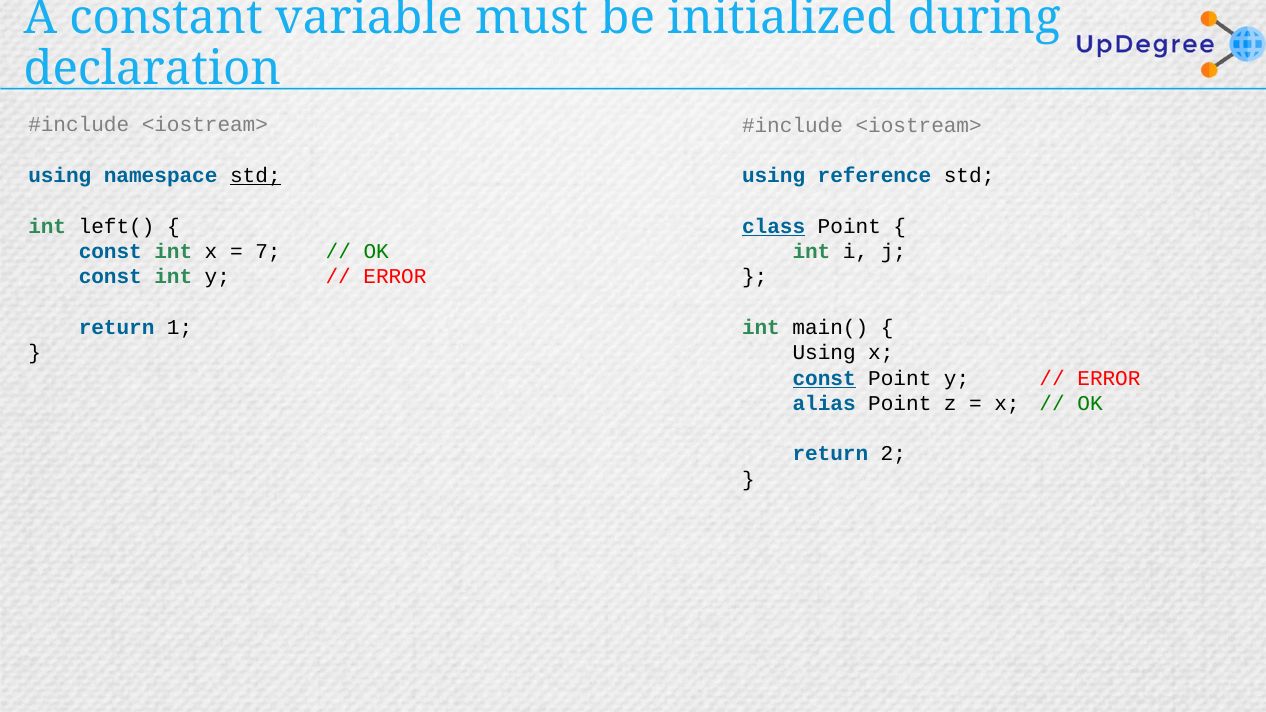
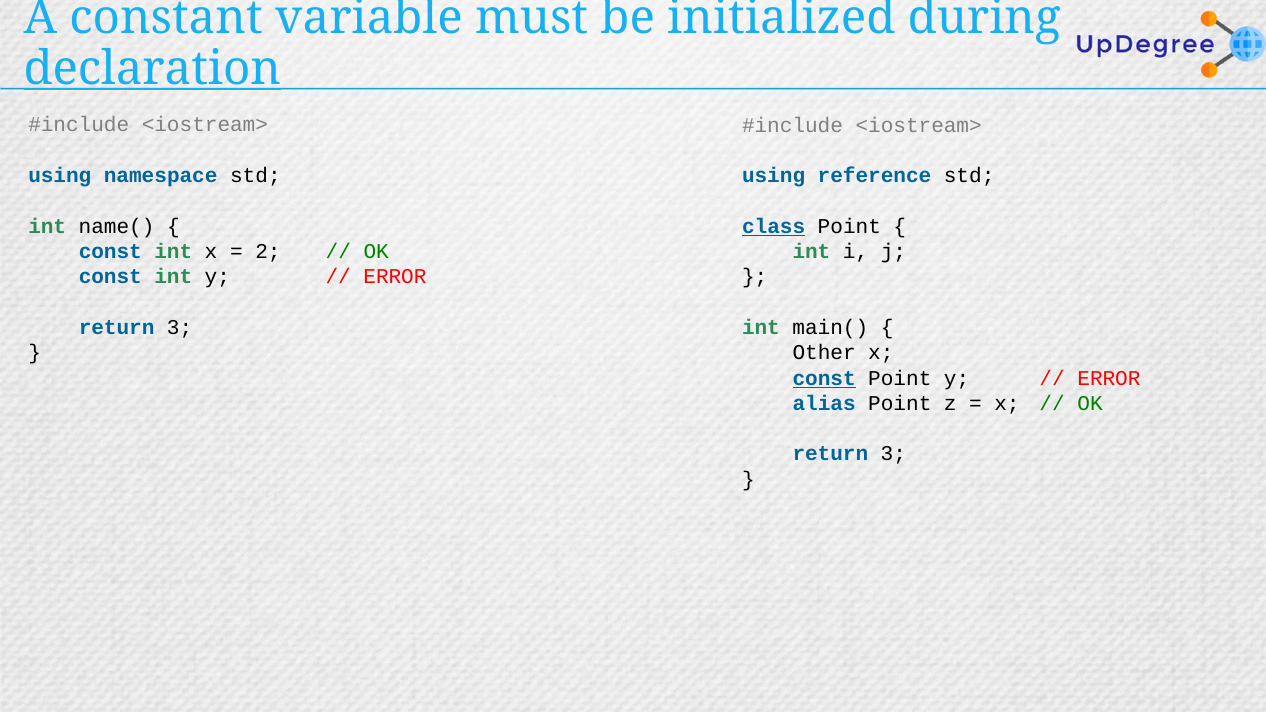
declaration underline: none -> present
std at (255, 176) underline: present -> none
left(: left( -> name(
7: 7 -> 2
1 at (180, 327): 1 -> 3
Using at (824, 353): Using -> Other
2 at (893, 454): 2 -> 3
